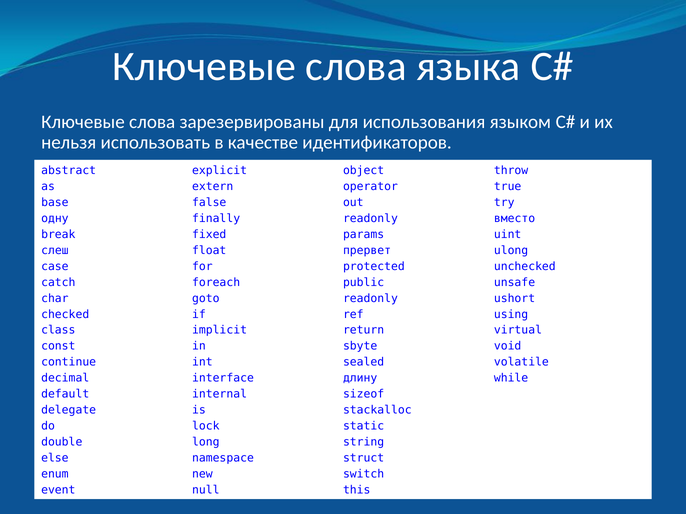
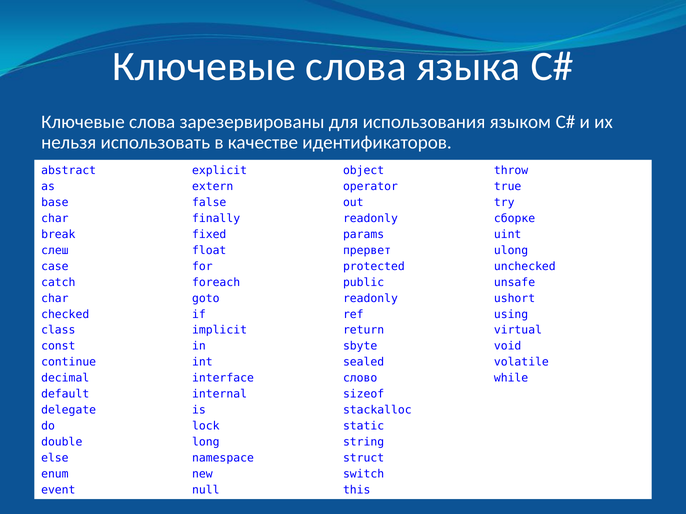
одну at (55, 219): одну -> char
вместо: вместо -> сборке
длину: длину -> слово
